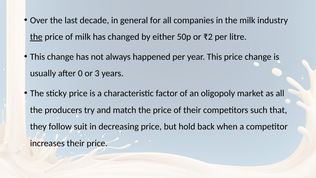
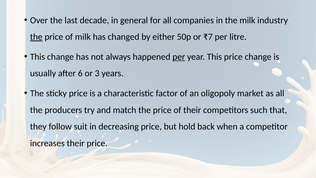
₹2: ₹2 -> ₹7
per at (179, 57) underline: none -> present
0: 0 -> 6
